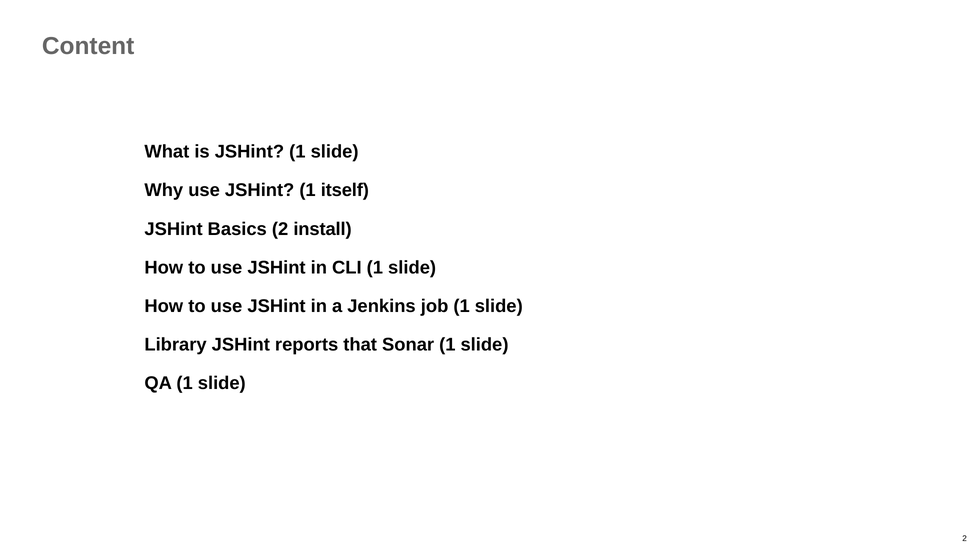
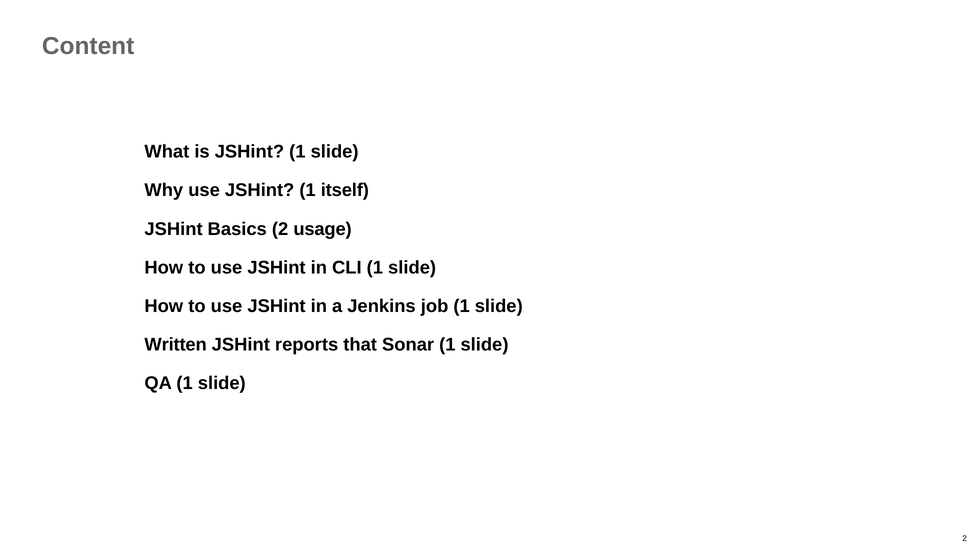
install: install -> usage
Library: Library -> Written
